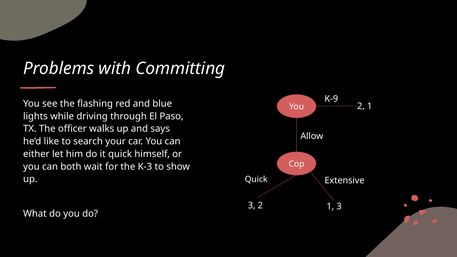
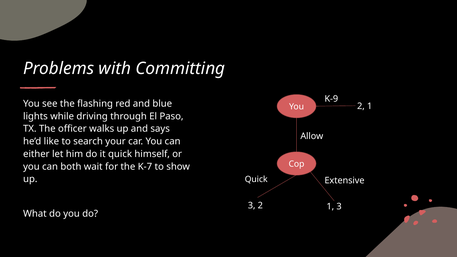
K-3: K-3 -> K-7
